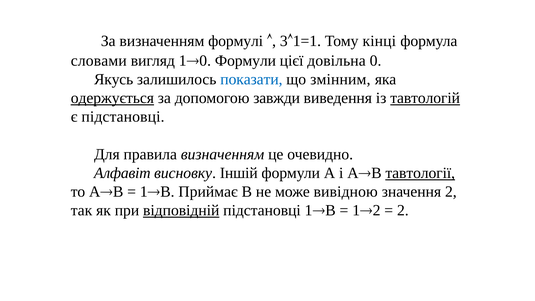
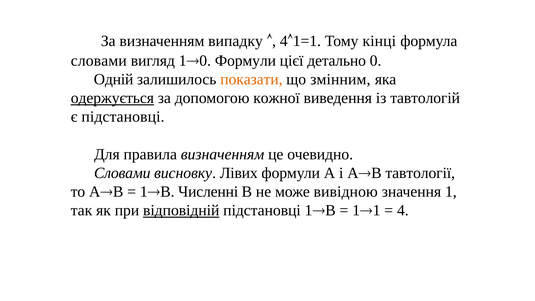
формулі: формулі -> випадку
3 at (284, 41): 3 -> 4
довільна: довільна -> детально
Якусь: Якусь -> Одній
показати colour: blue -> orange
завжди: завжди -> кожної
тавтологій underline: present -> none
Алфавіт at (122, 173): Алфавіт -> Словами
Іншій: Іншій -> Лівих
тавтології underline: present -> none
Приймає: Приймає -> Численні
значення 2: 2 -> 1
2 at (377, 210): 2 -> 1
2 at (403, 210): 2 -> 4
